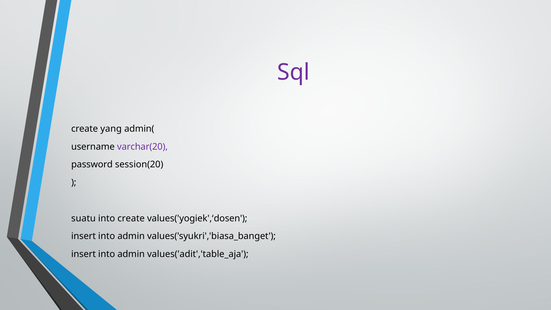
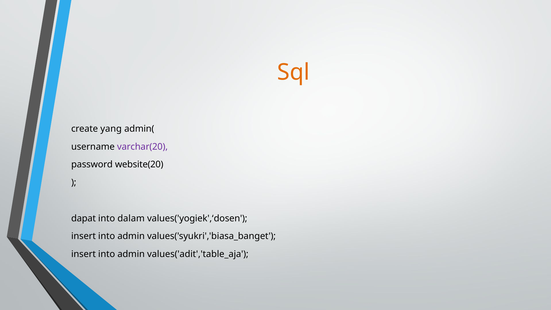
Sql colour: purple -> orange
session(20: session(20 -> website(20
suatu: suatu -> dapat
into create: create -> dalam
